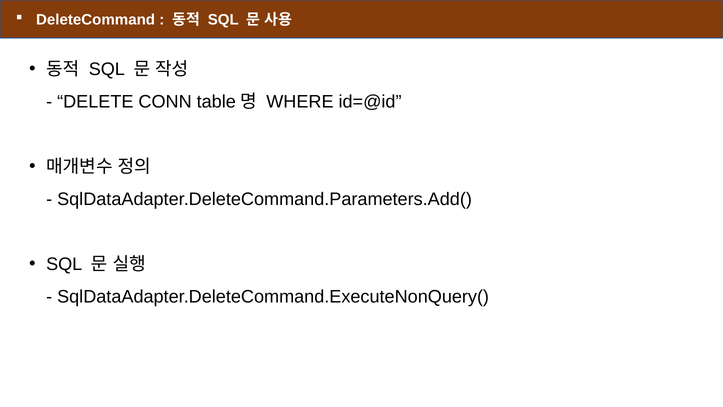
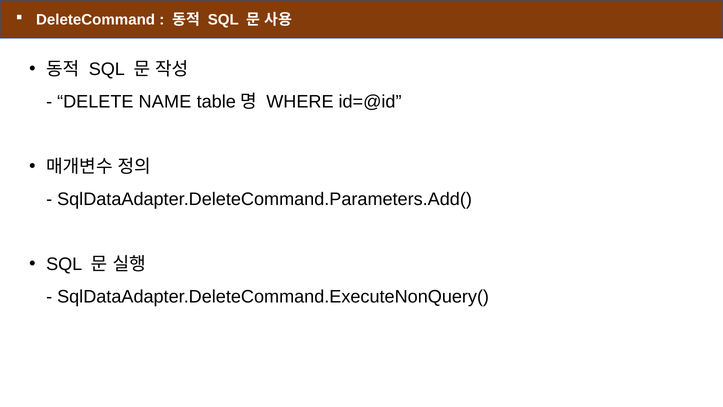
CONN: CONN -> NAME
